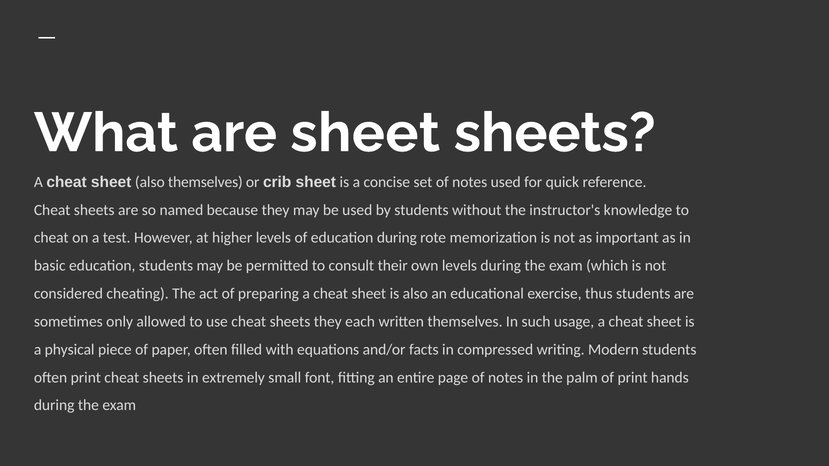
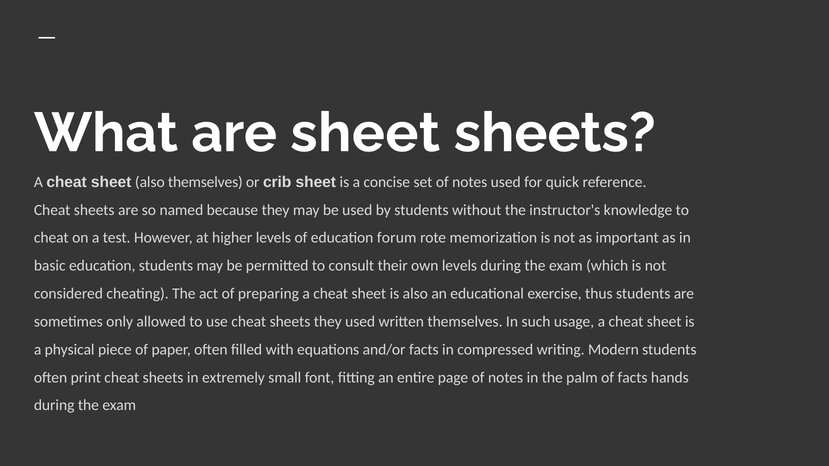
education during: during -> forum
they each: each -> used
of print: print -> facts
